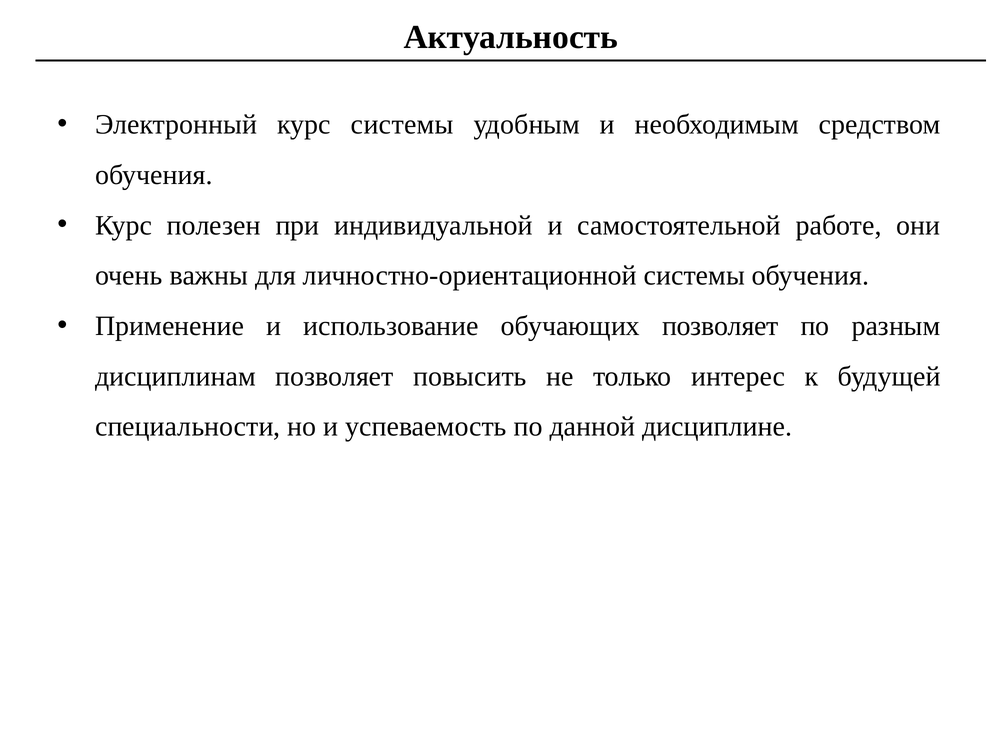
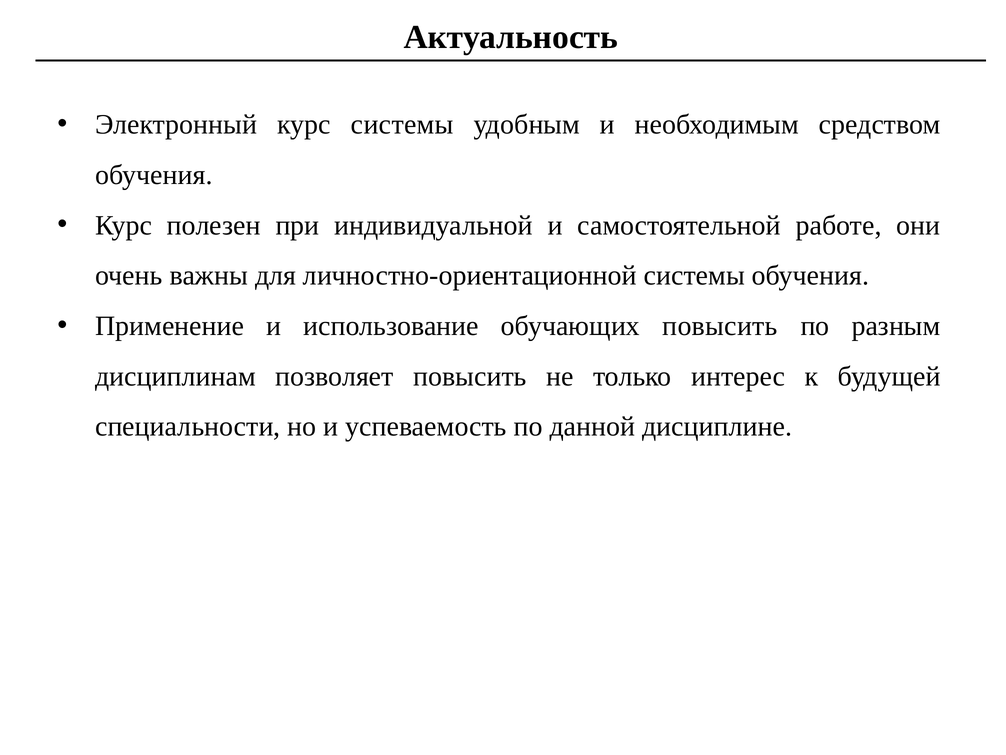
обучающих позволяет: позволяет -> повысить
